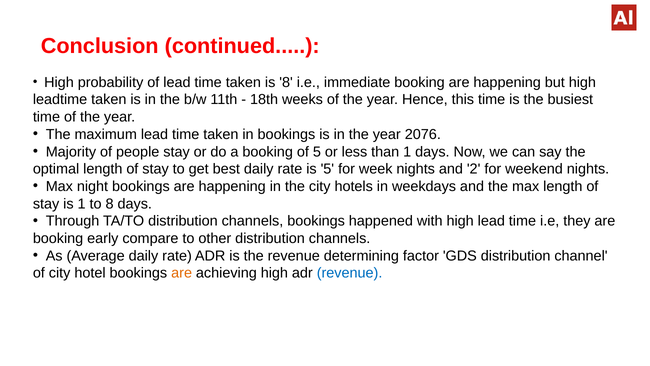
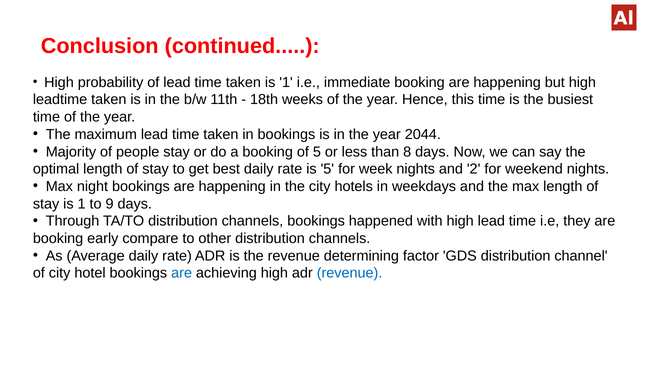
taken is 8: 8 -> 1
2076: 2076 -> 2044
than 1: 1 -> 8
to 8: 8 -> 9
are at (182, 273) colour: orange -> blue
